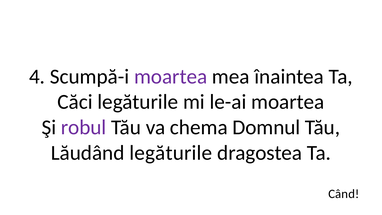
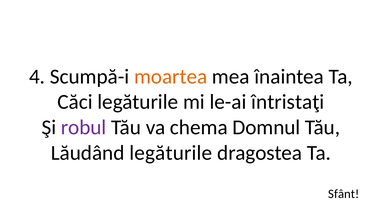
moartea at (171, 76) colour: purple -> orange
le-ai moartea: moartea -> întristaţi
Când: Când -> Sfânt
